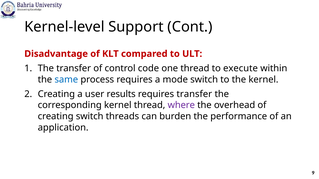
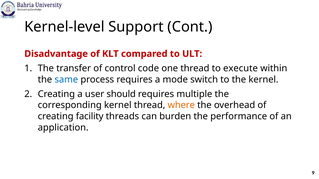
results: results -> should
requires transfer: transfer -> multiple
where colour: purple -> orange
creating switch: switch -> facility
